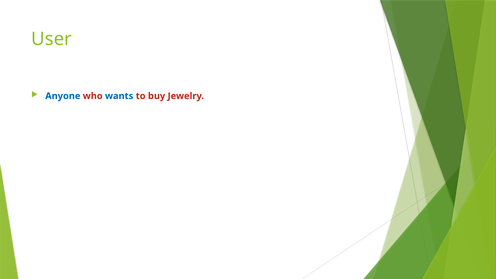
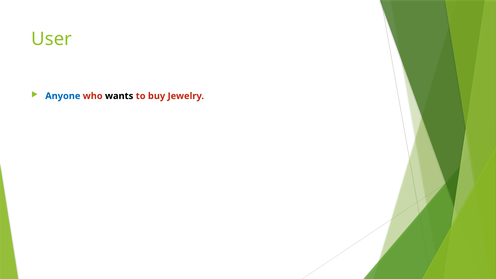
wants colour: blue -> black
